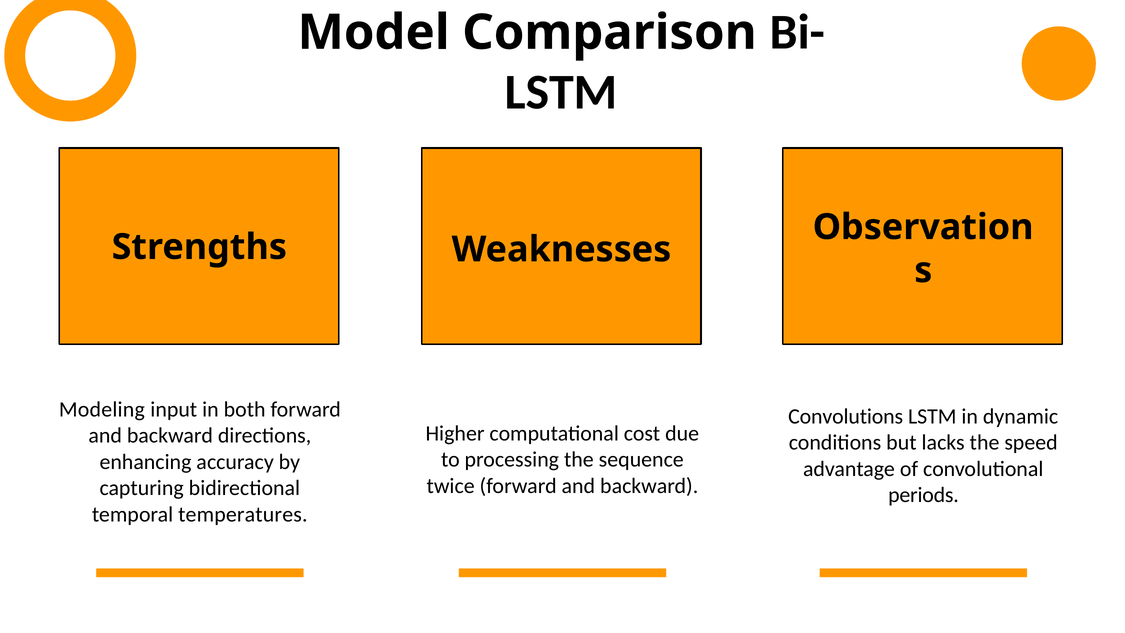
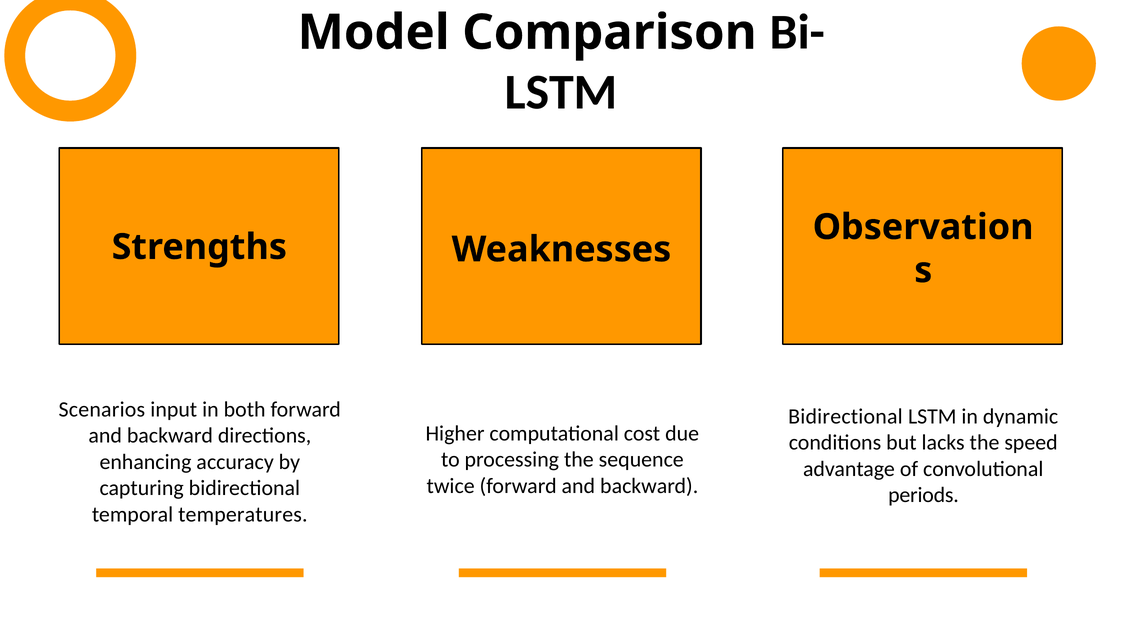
Modeling: Modeling -> Scenarios
Convolutions at (846, 416): Convolutions -> Bidirectional
